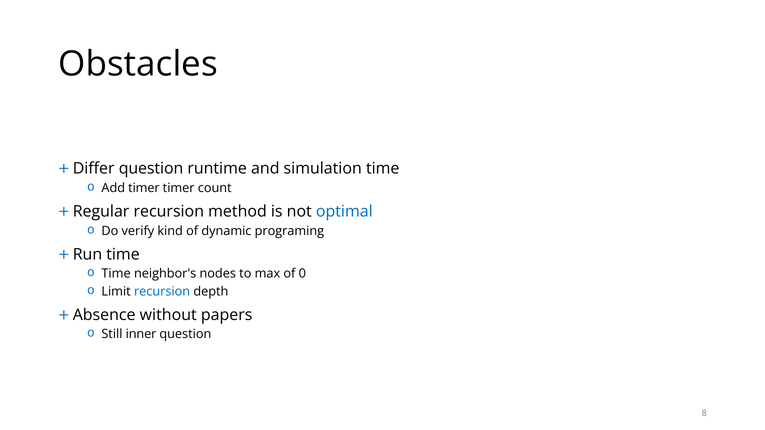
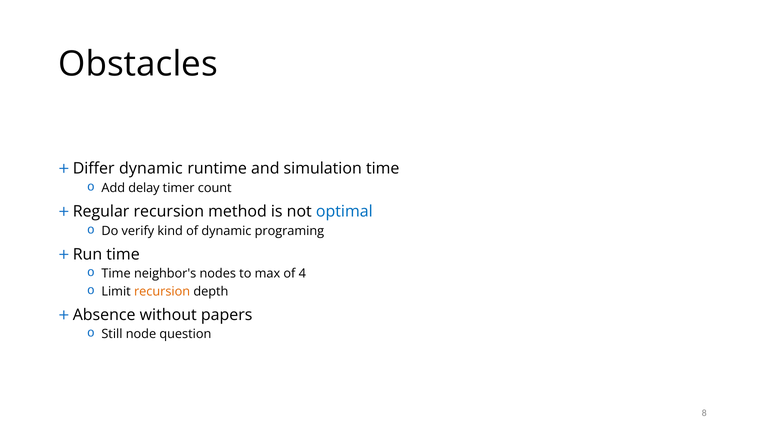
question at (151, 169): question -> dynamic
Add timer: timer -> delay
0: 0 -> 4
recursion at (162, 292) colour: blue -> orange
inner: inner -> node
